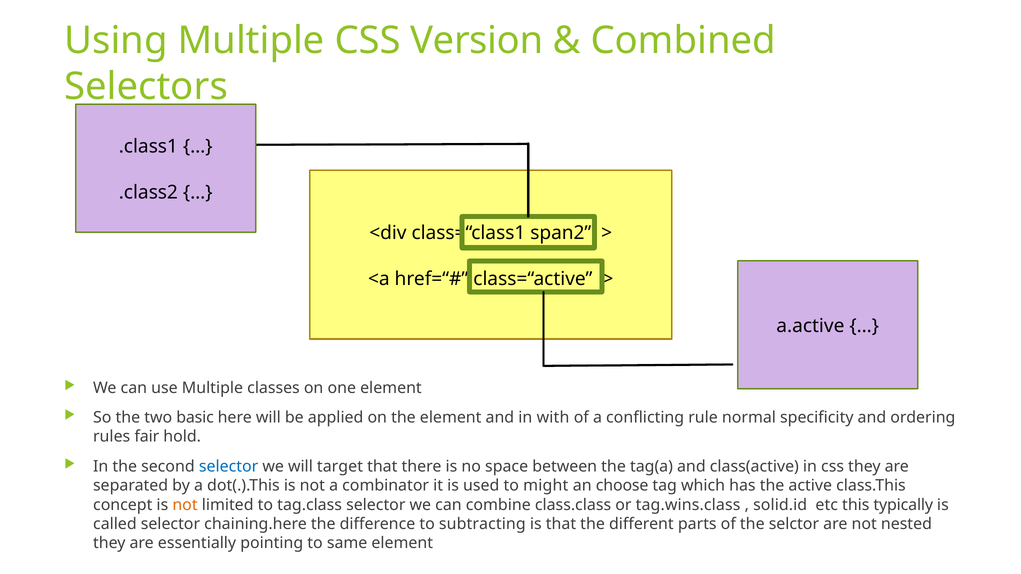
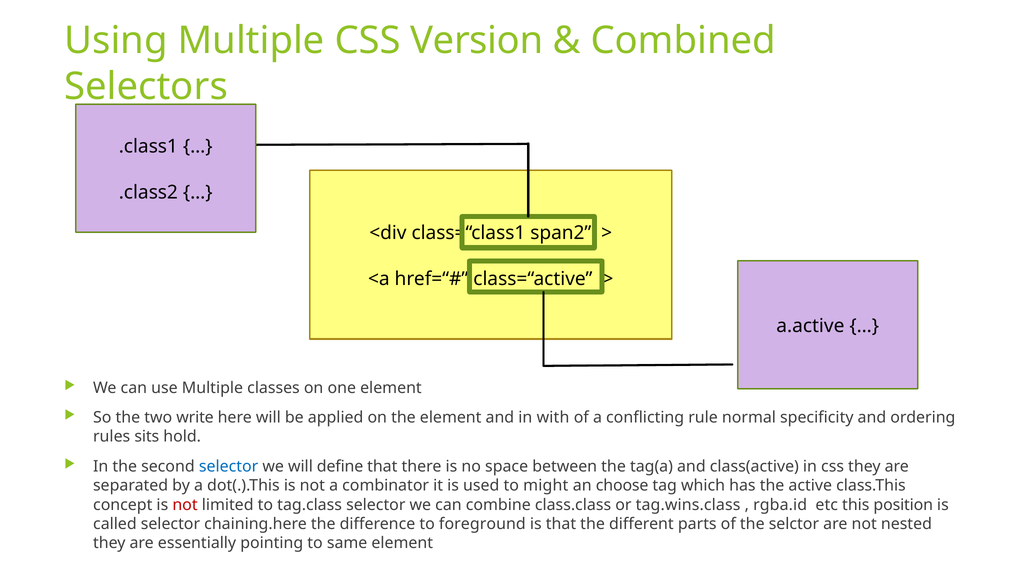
basic: basic -> write
fair: fair -> sits
target: target -> define
not at (185, 505) colour: orange -> red
solid.id: solid.id -> rgba.id
typically: typically -> position
subtracting: subtracting -> foreground
